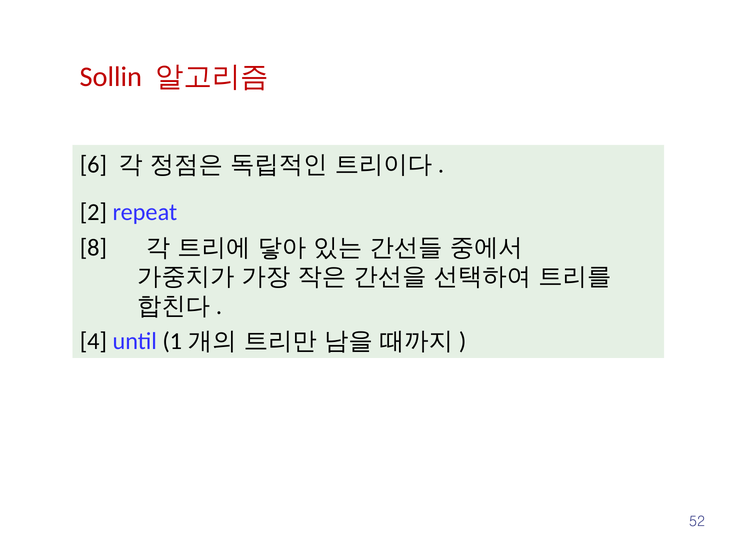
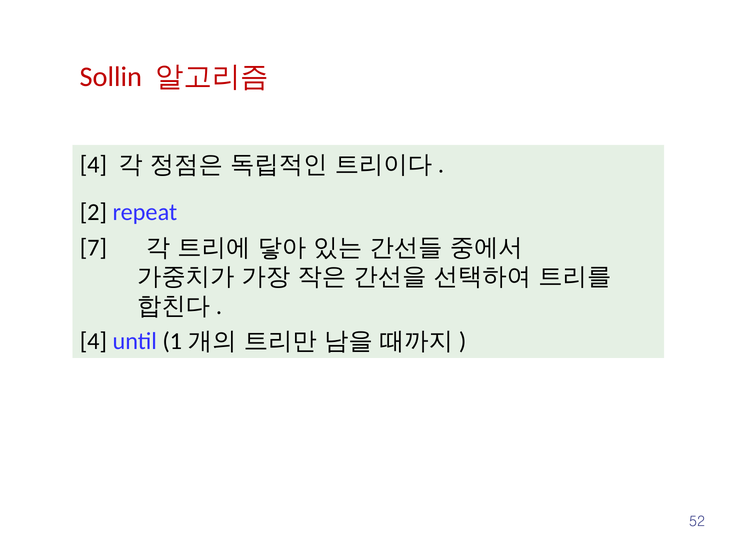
6 at (93, 165): 6 -> 4
8: 8 -> 7
